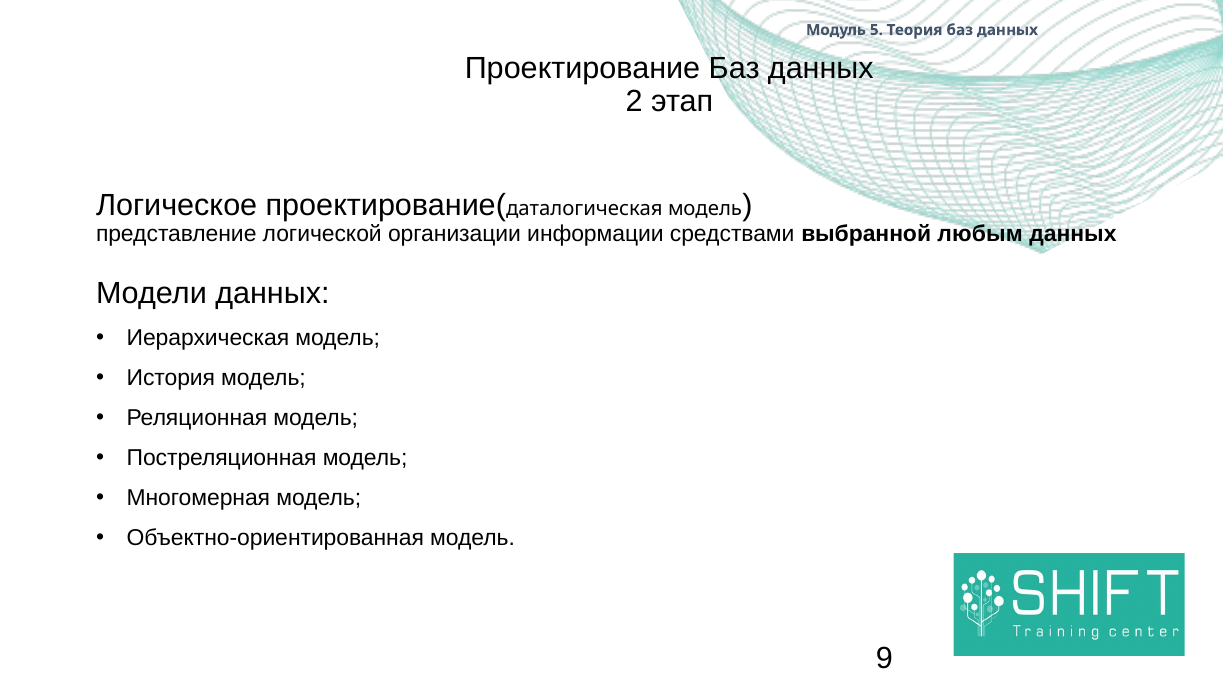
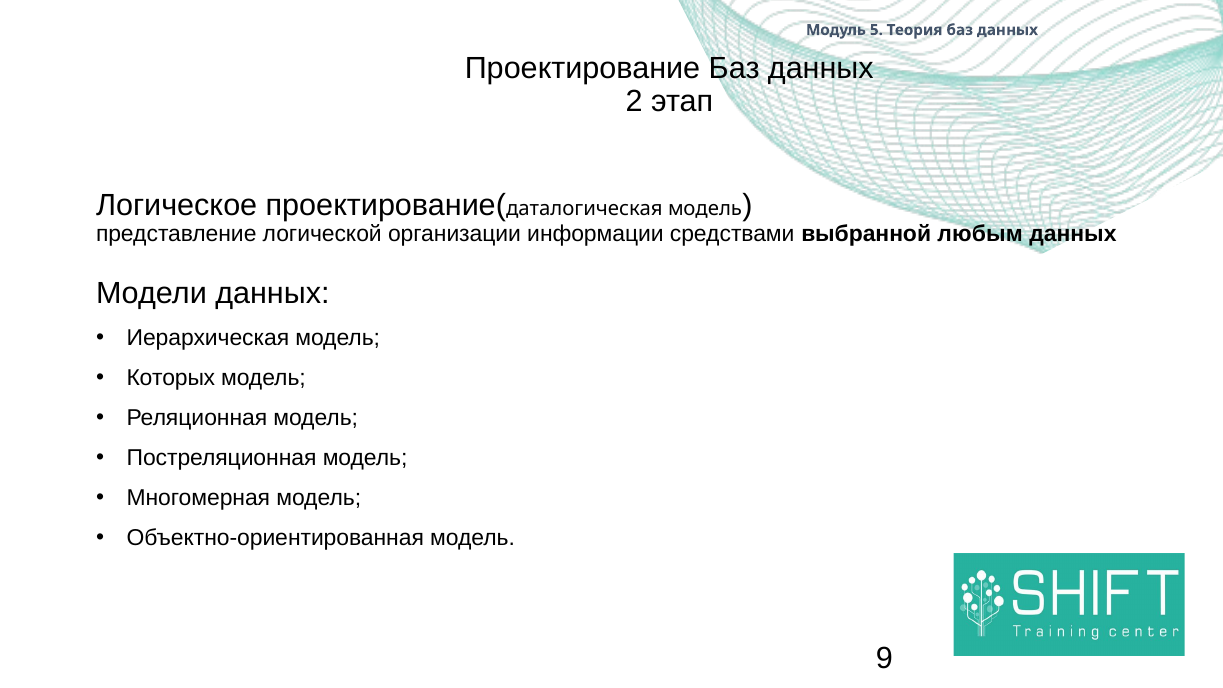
История: История -> Которых
